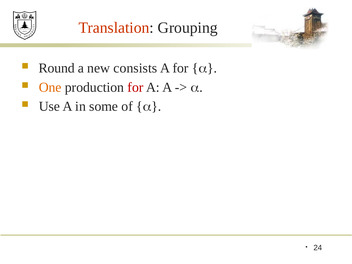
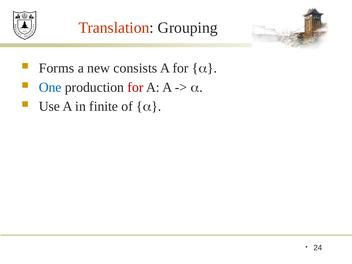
Round: Round -> Forms
One colour: orange -> blue
some: some -> finite
